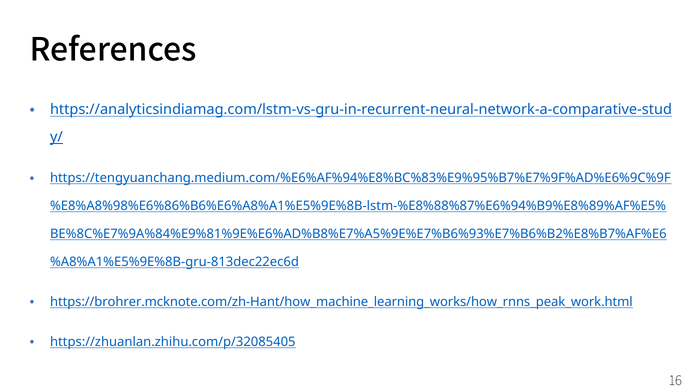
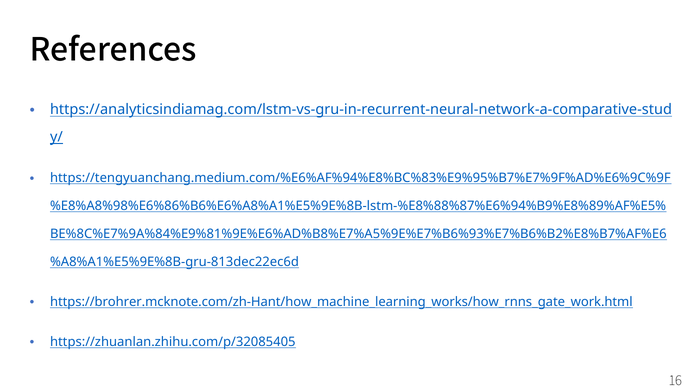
https://brohrer.mcknote.com/zh-Hant/how_machine_learning_works/how_rnns_peak_work.html: https://brohrer.mcknote.com/zh-Hant/how_machine_learning_works/how_rnns_peak_work.html -> https://brohrer.mcknote.com/zh-Hant/how_machine_learning_works/how_rnns_gate_work.html
